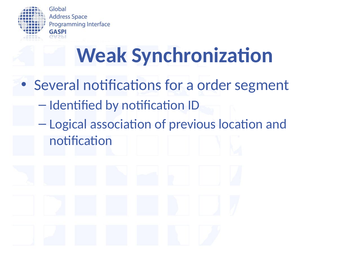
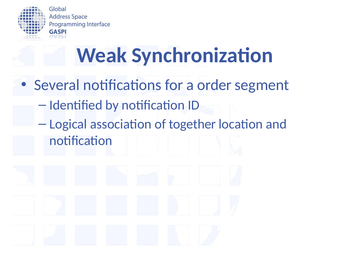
previous: previous -> together
